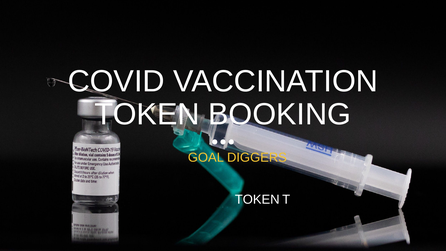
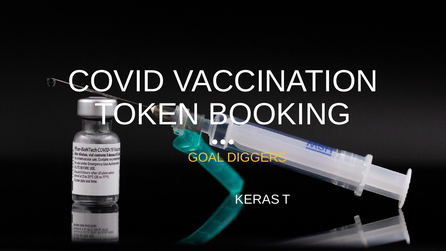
TOKEN at (257, 199): TOKEN -> KERAS
